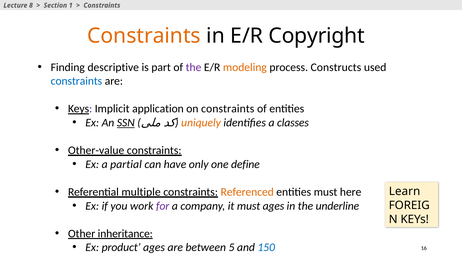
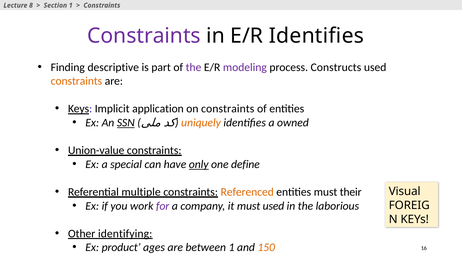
Constraints at (144, 36) colour: orange -> purple
E/R Copyright: Copyright -> Identifies
modeling colour: orange -> purple
constraints at (76, 81) colour: blue -> orange
classes: classes -> owned
Other-value: Other-value -> Union-value
partial: partial -> special
only underline: none -> present
here: here -> their
Learn: Learn -> Visual
must ages: ages -> used
underline: underline -> laborious
inheritance: inheritance -> identifying
between 5: 5 -> 1
150 colour: blue -> orange
